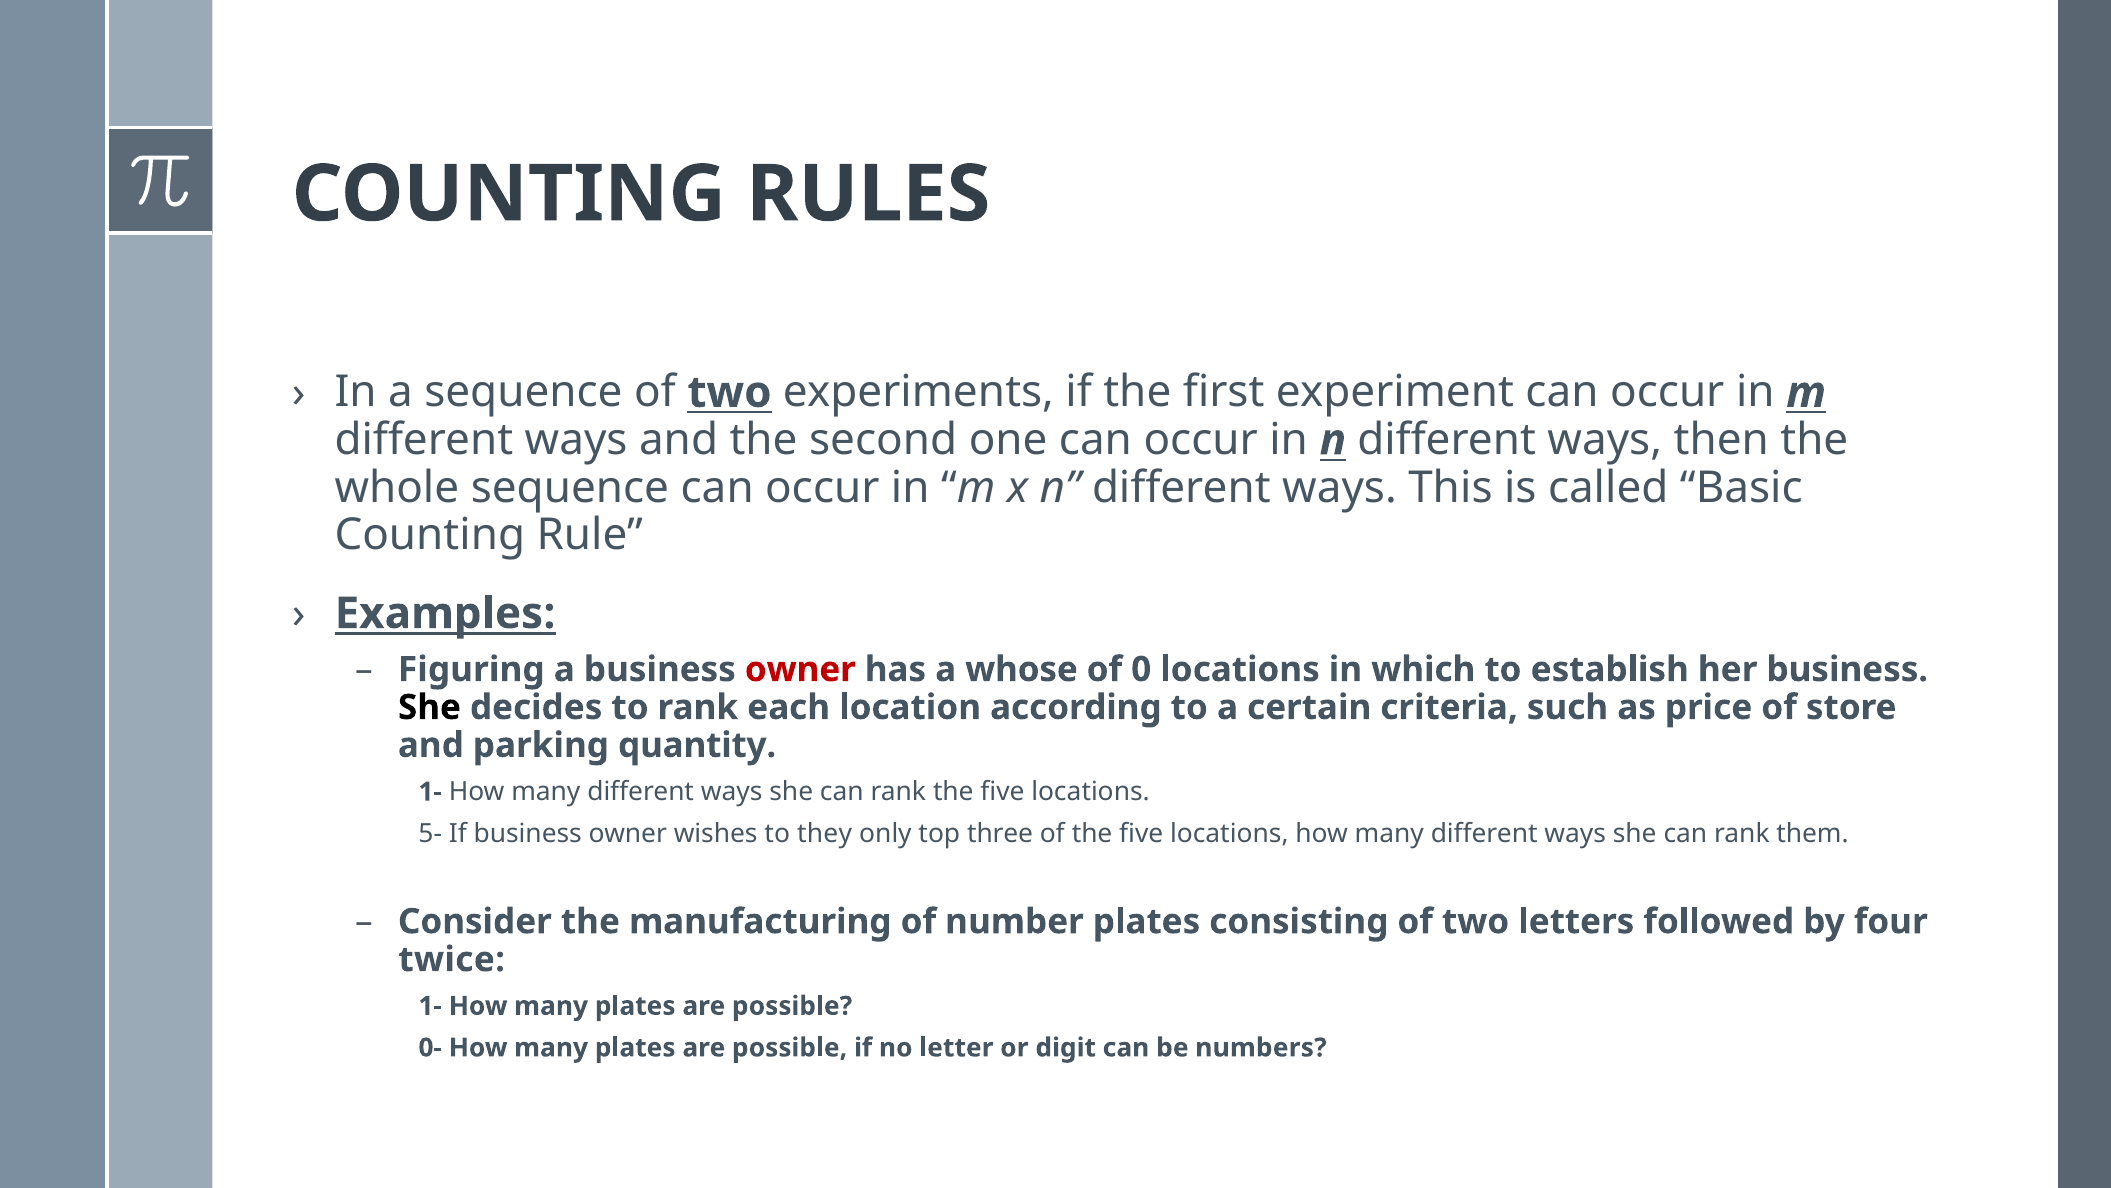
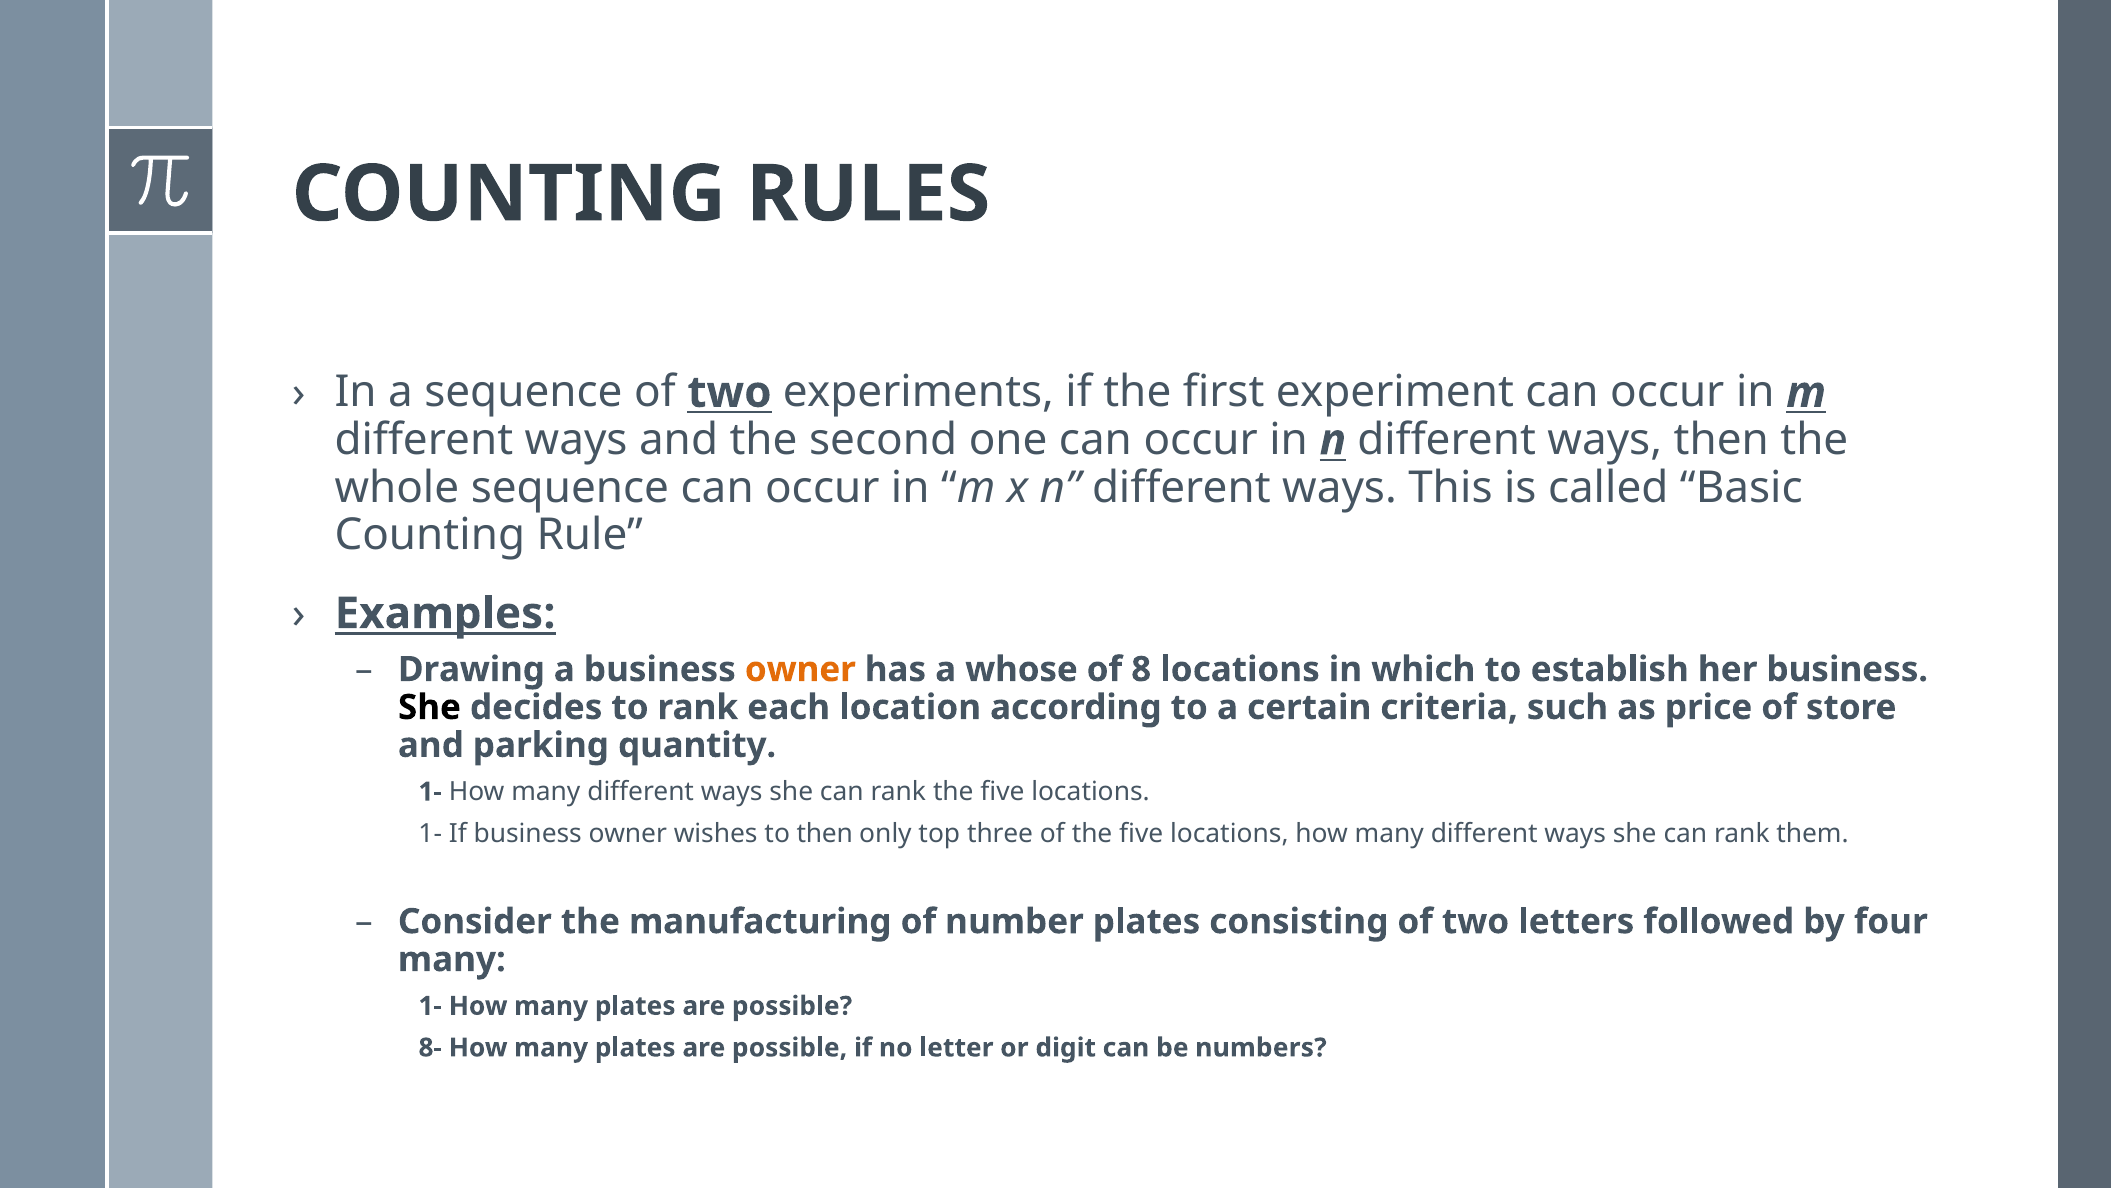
Figuring: Figuring -> Drawing
owner at (800, 669) colour: red -> orange
0: 0 -> 8
5- at (430, 833): 5- -> 1-
to they: they -> then
twice at (452, 959): twice -> many
0-: 0- -> 8-
